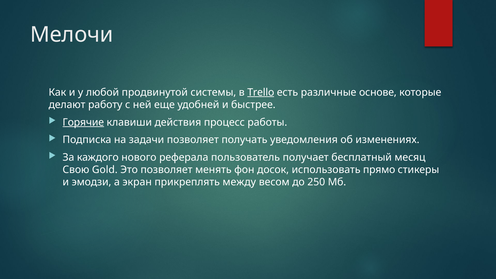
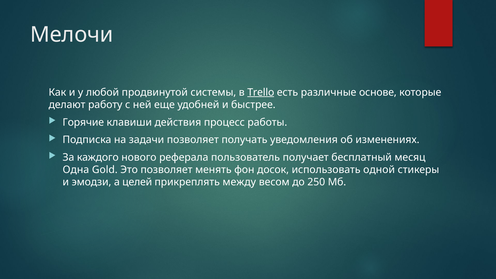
Горячие underline: present -> none
Свою: Свою -> Одна
прямо: прямо -> одной
экран: экран -> целей
